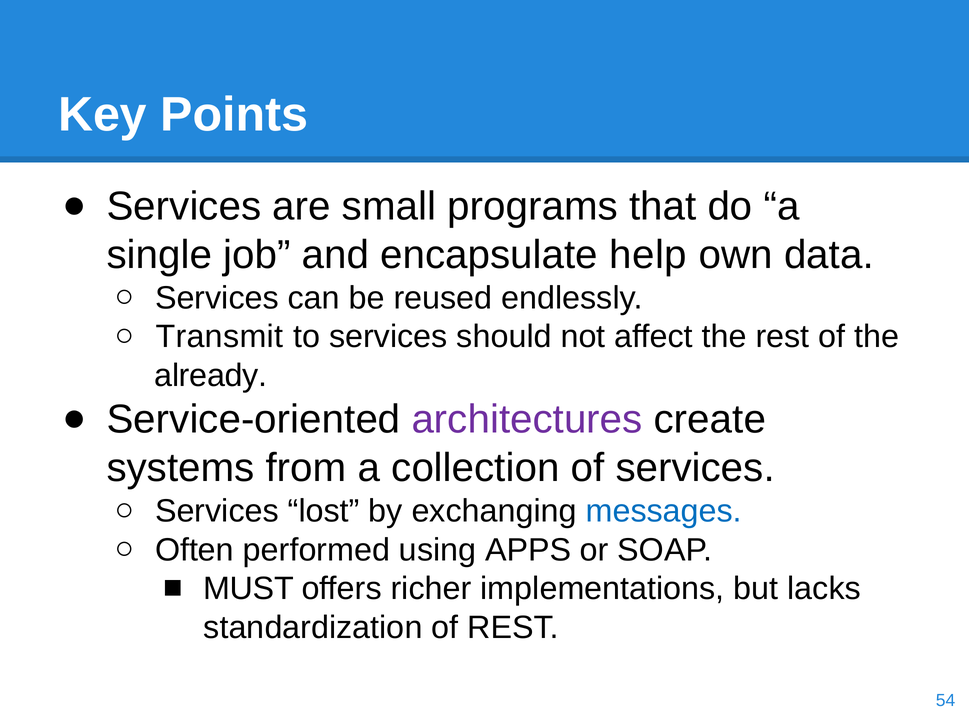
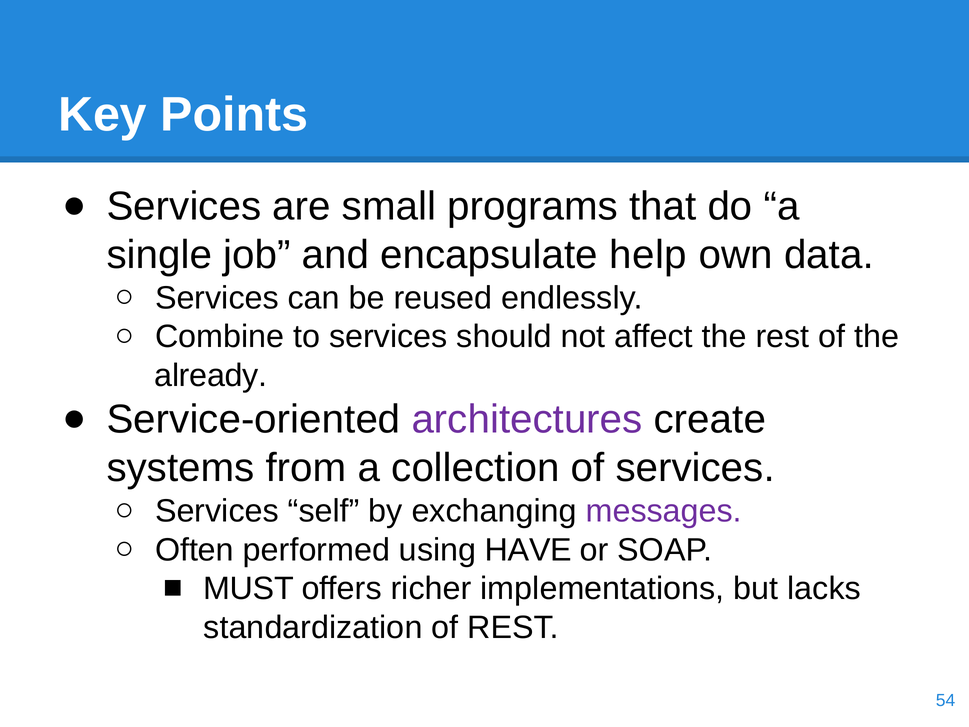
Transmit: Transmit -> Combine
lost: lost -> self
messages colour: blue -> purple
APPS: APPS -> HAVE
